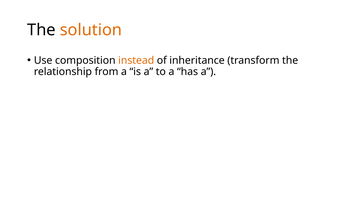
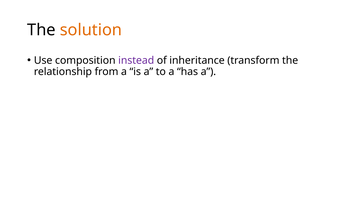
instead colour: orange -> purple
